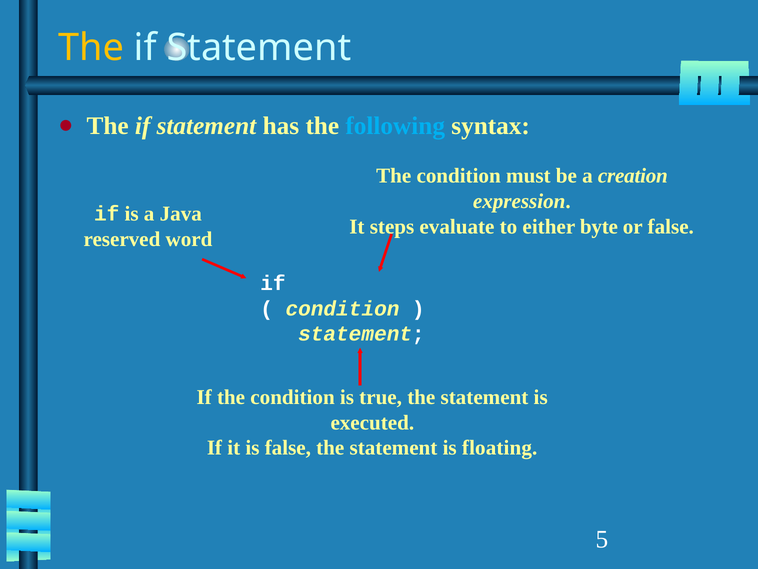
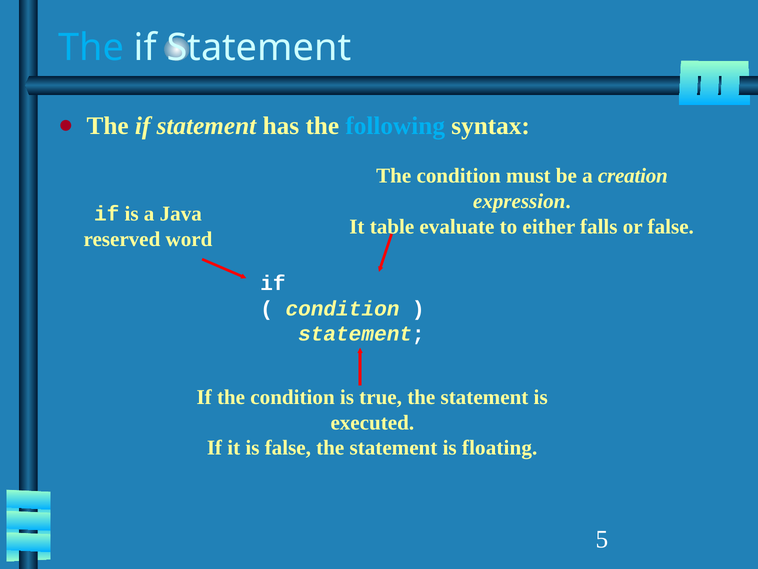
The at (91, 48) colour: yellow -> light blue
steps: steps -> table
byte: byte -> falls
